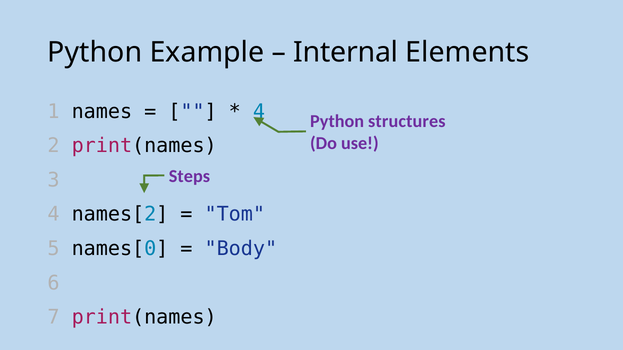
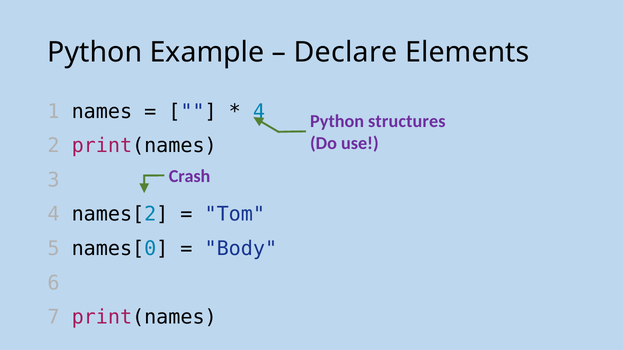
Internal: Internal -> Declare
Steps: Steps -> Crash
